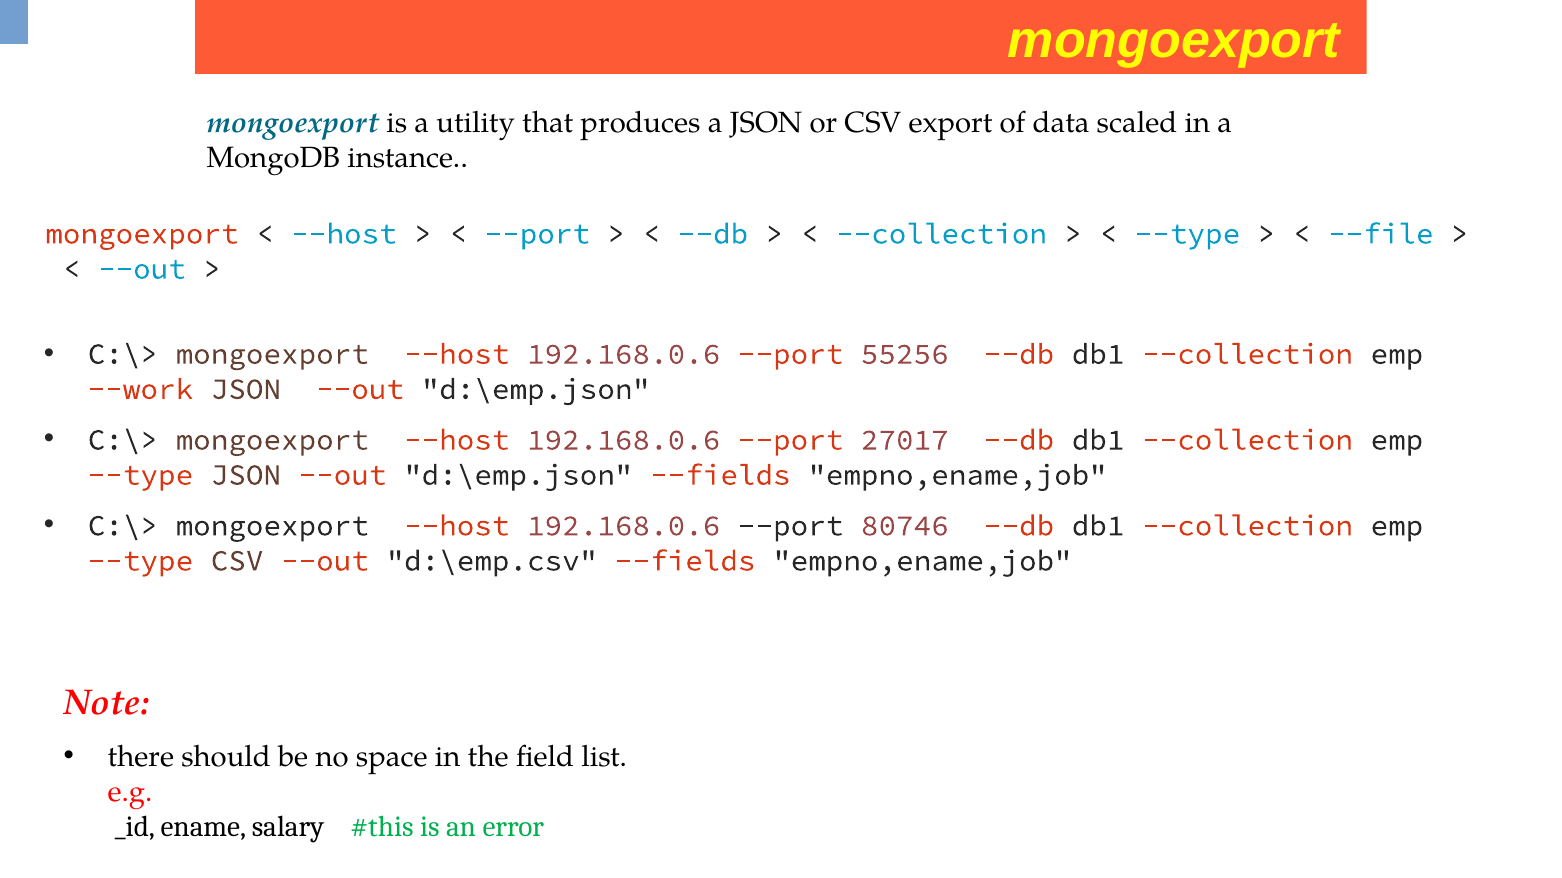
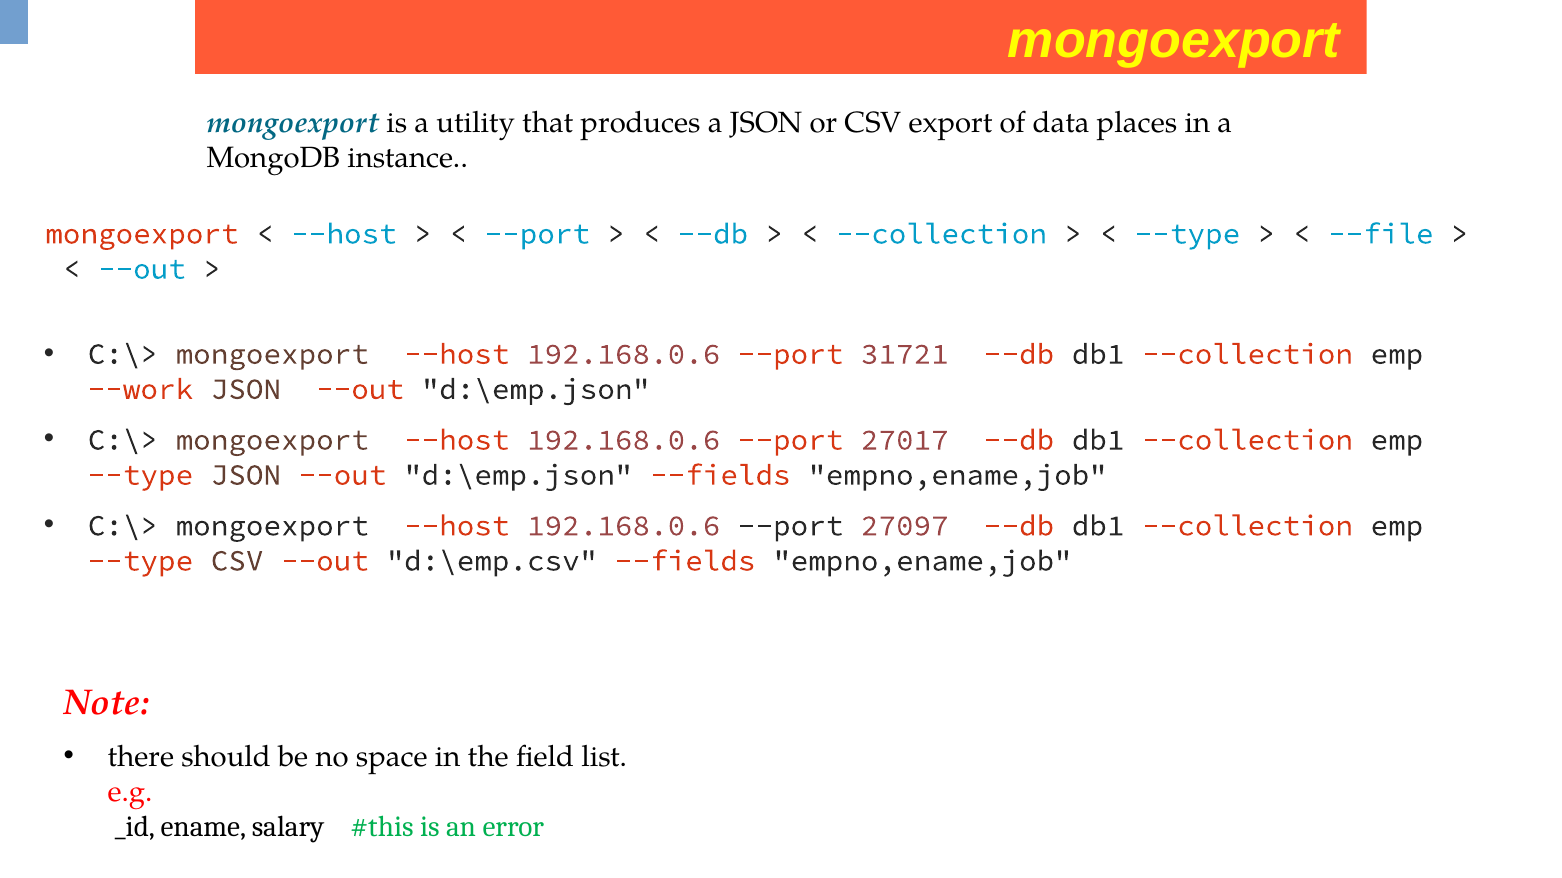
scaled: scaled -> places
55256: 55256 -> 31721
80746: 80746 -> 27097
